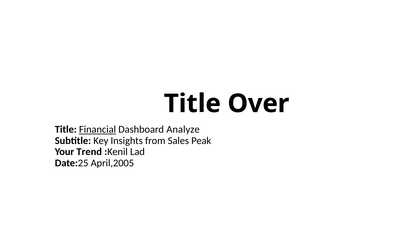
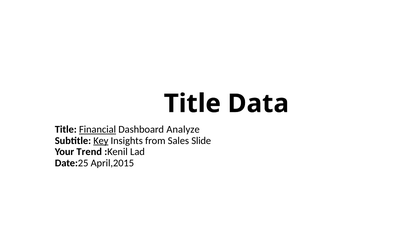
Over: Over -> Data
Key underline: none -> present
Peak: Peak -> Slide
April,2005: April,2005 -> April,2015
